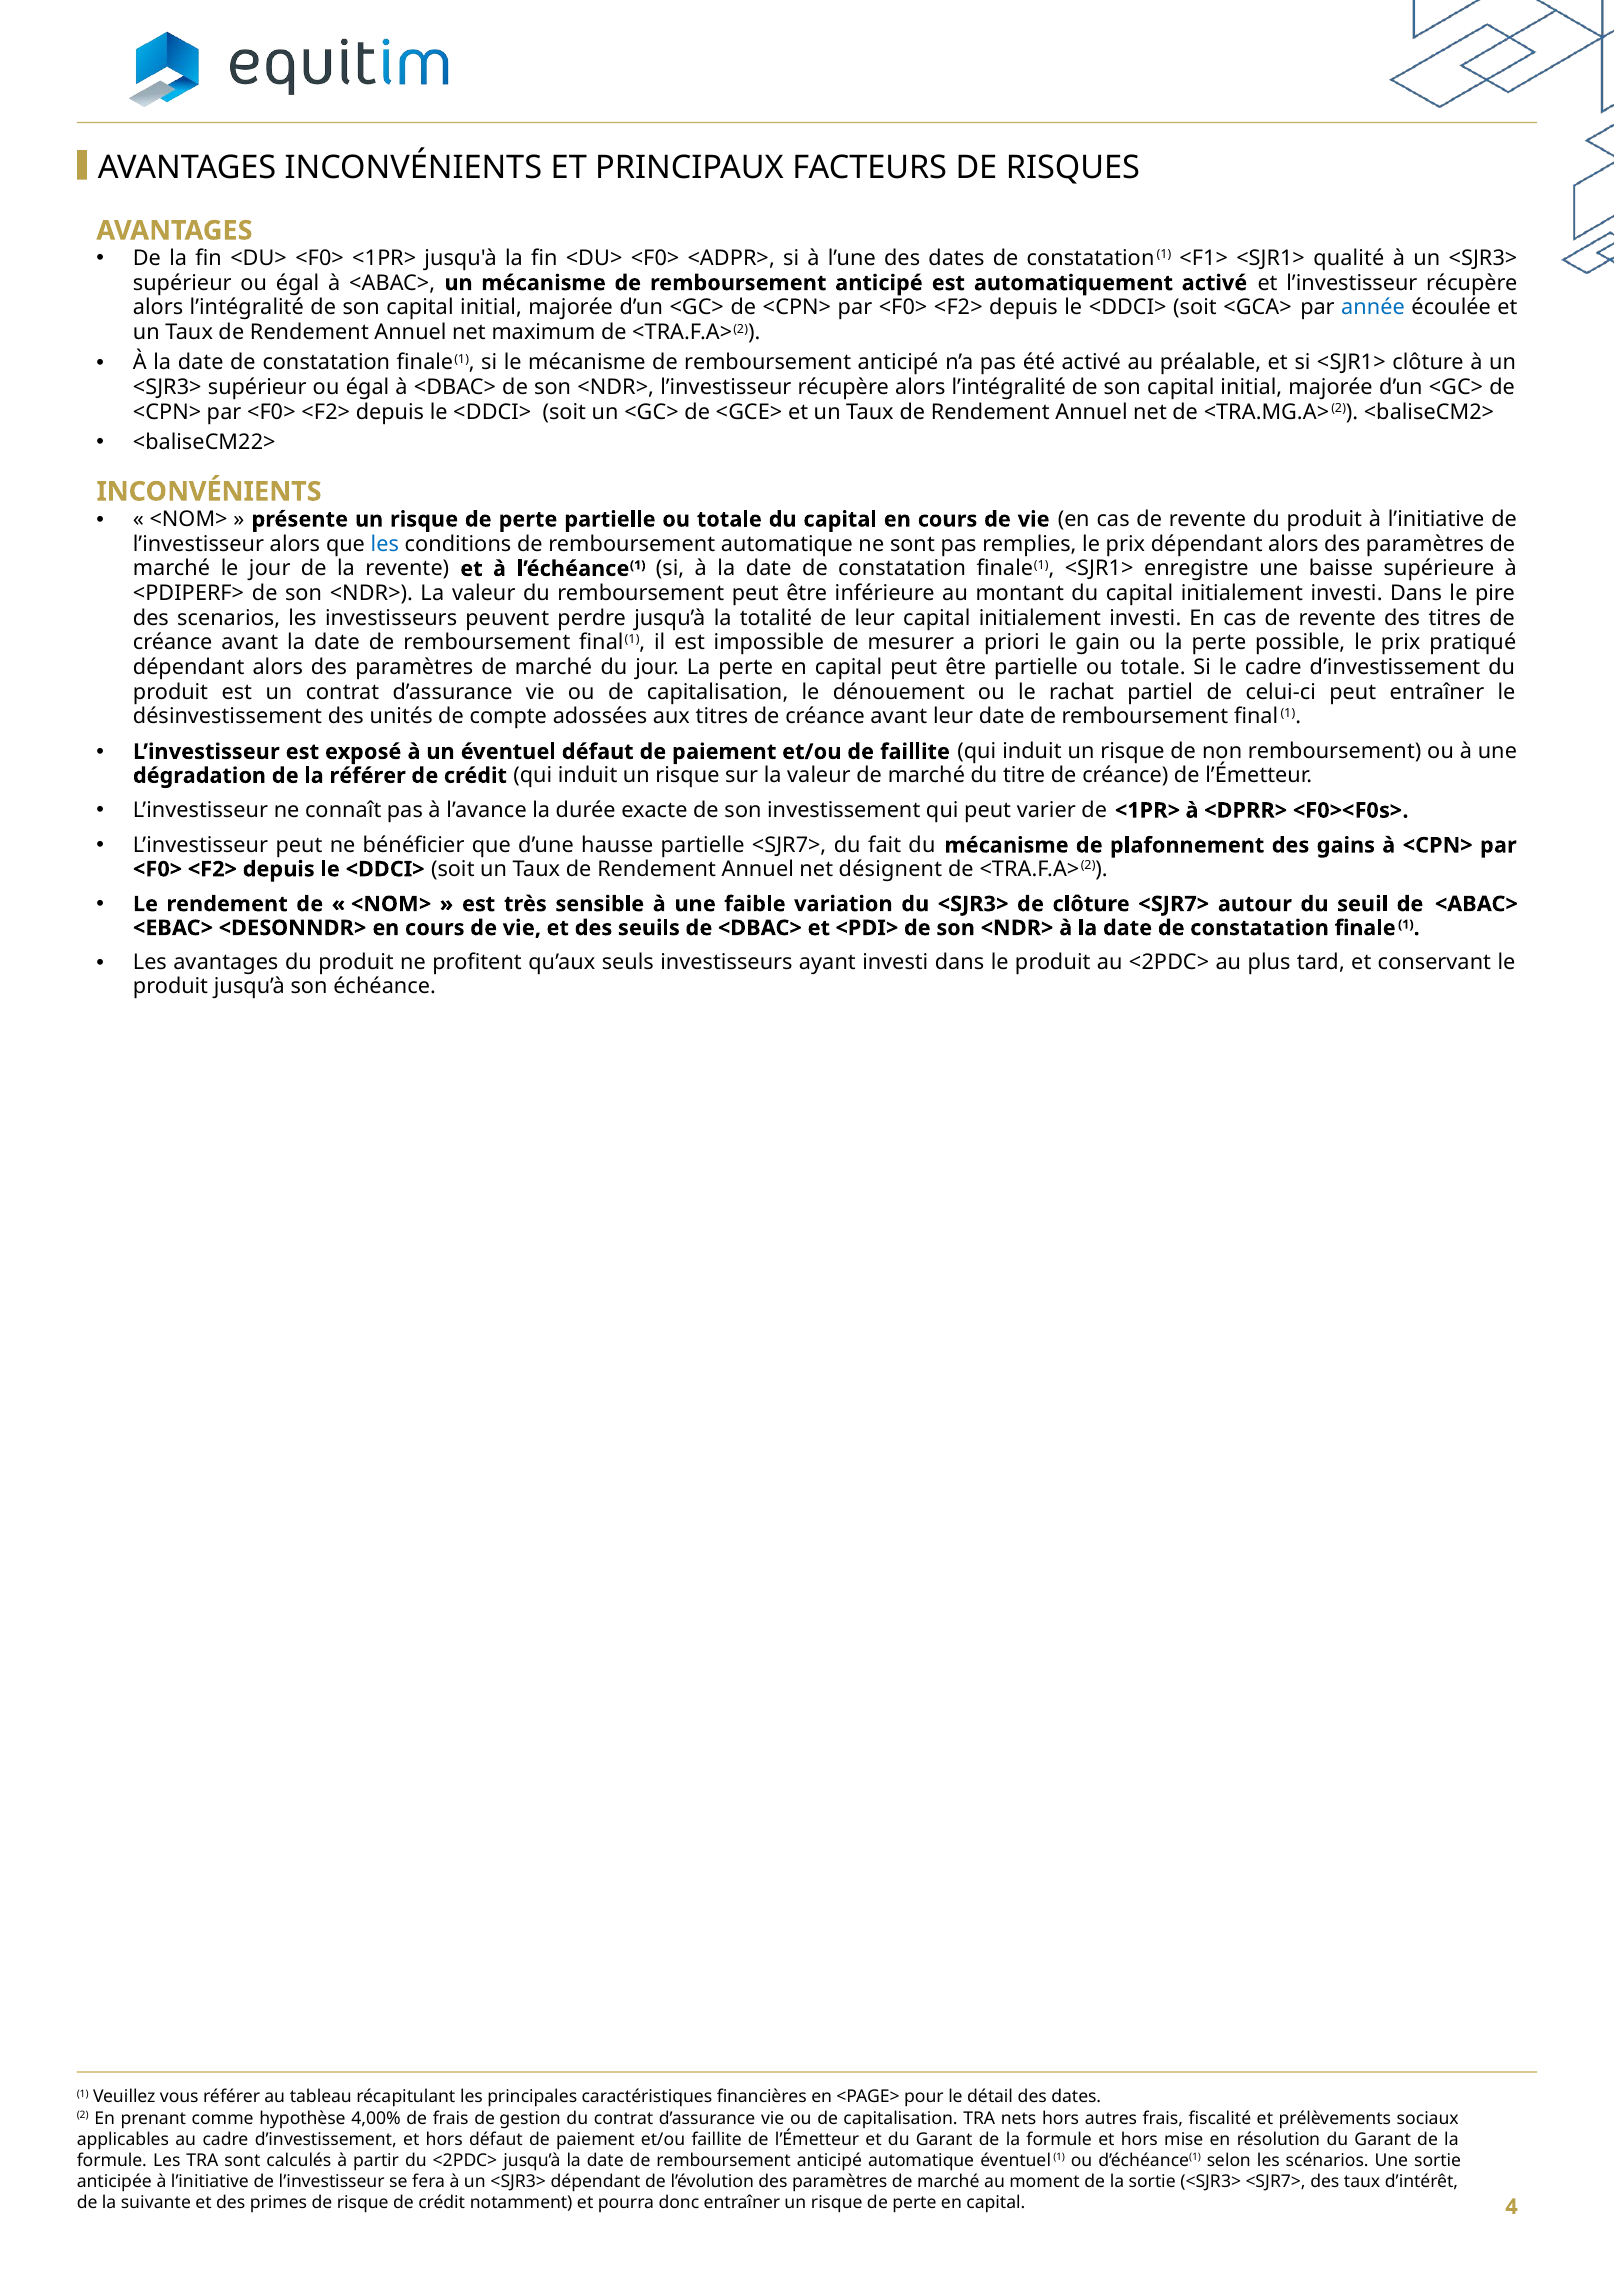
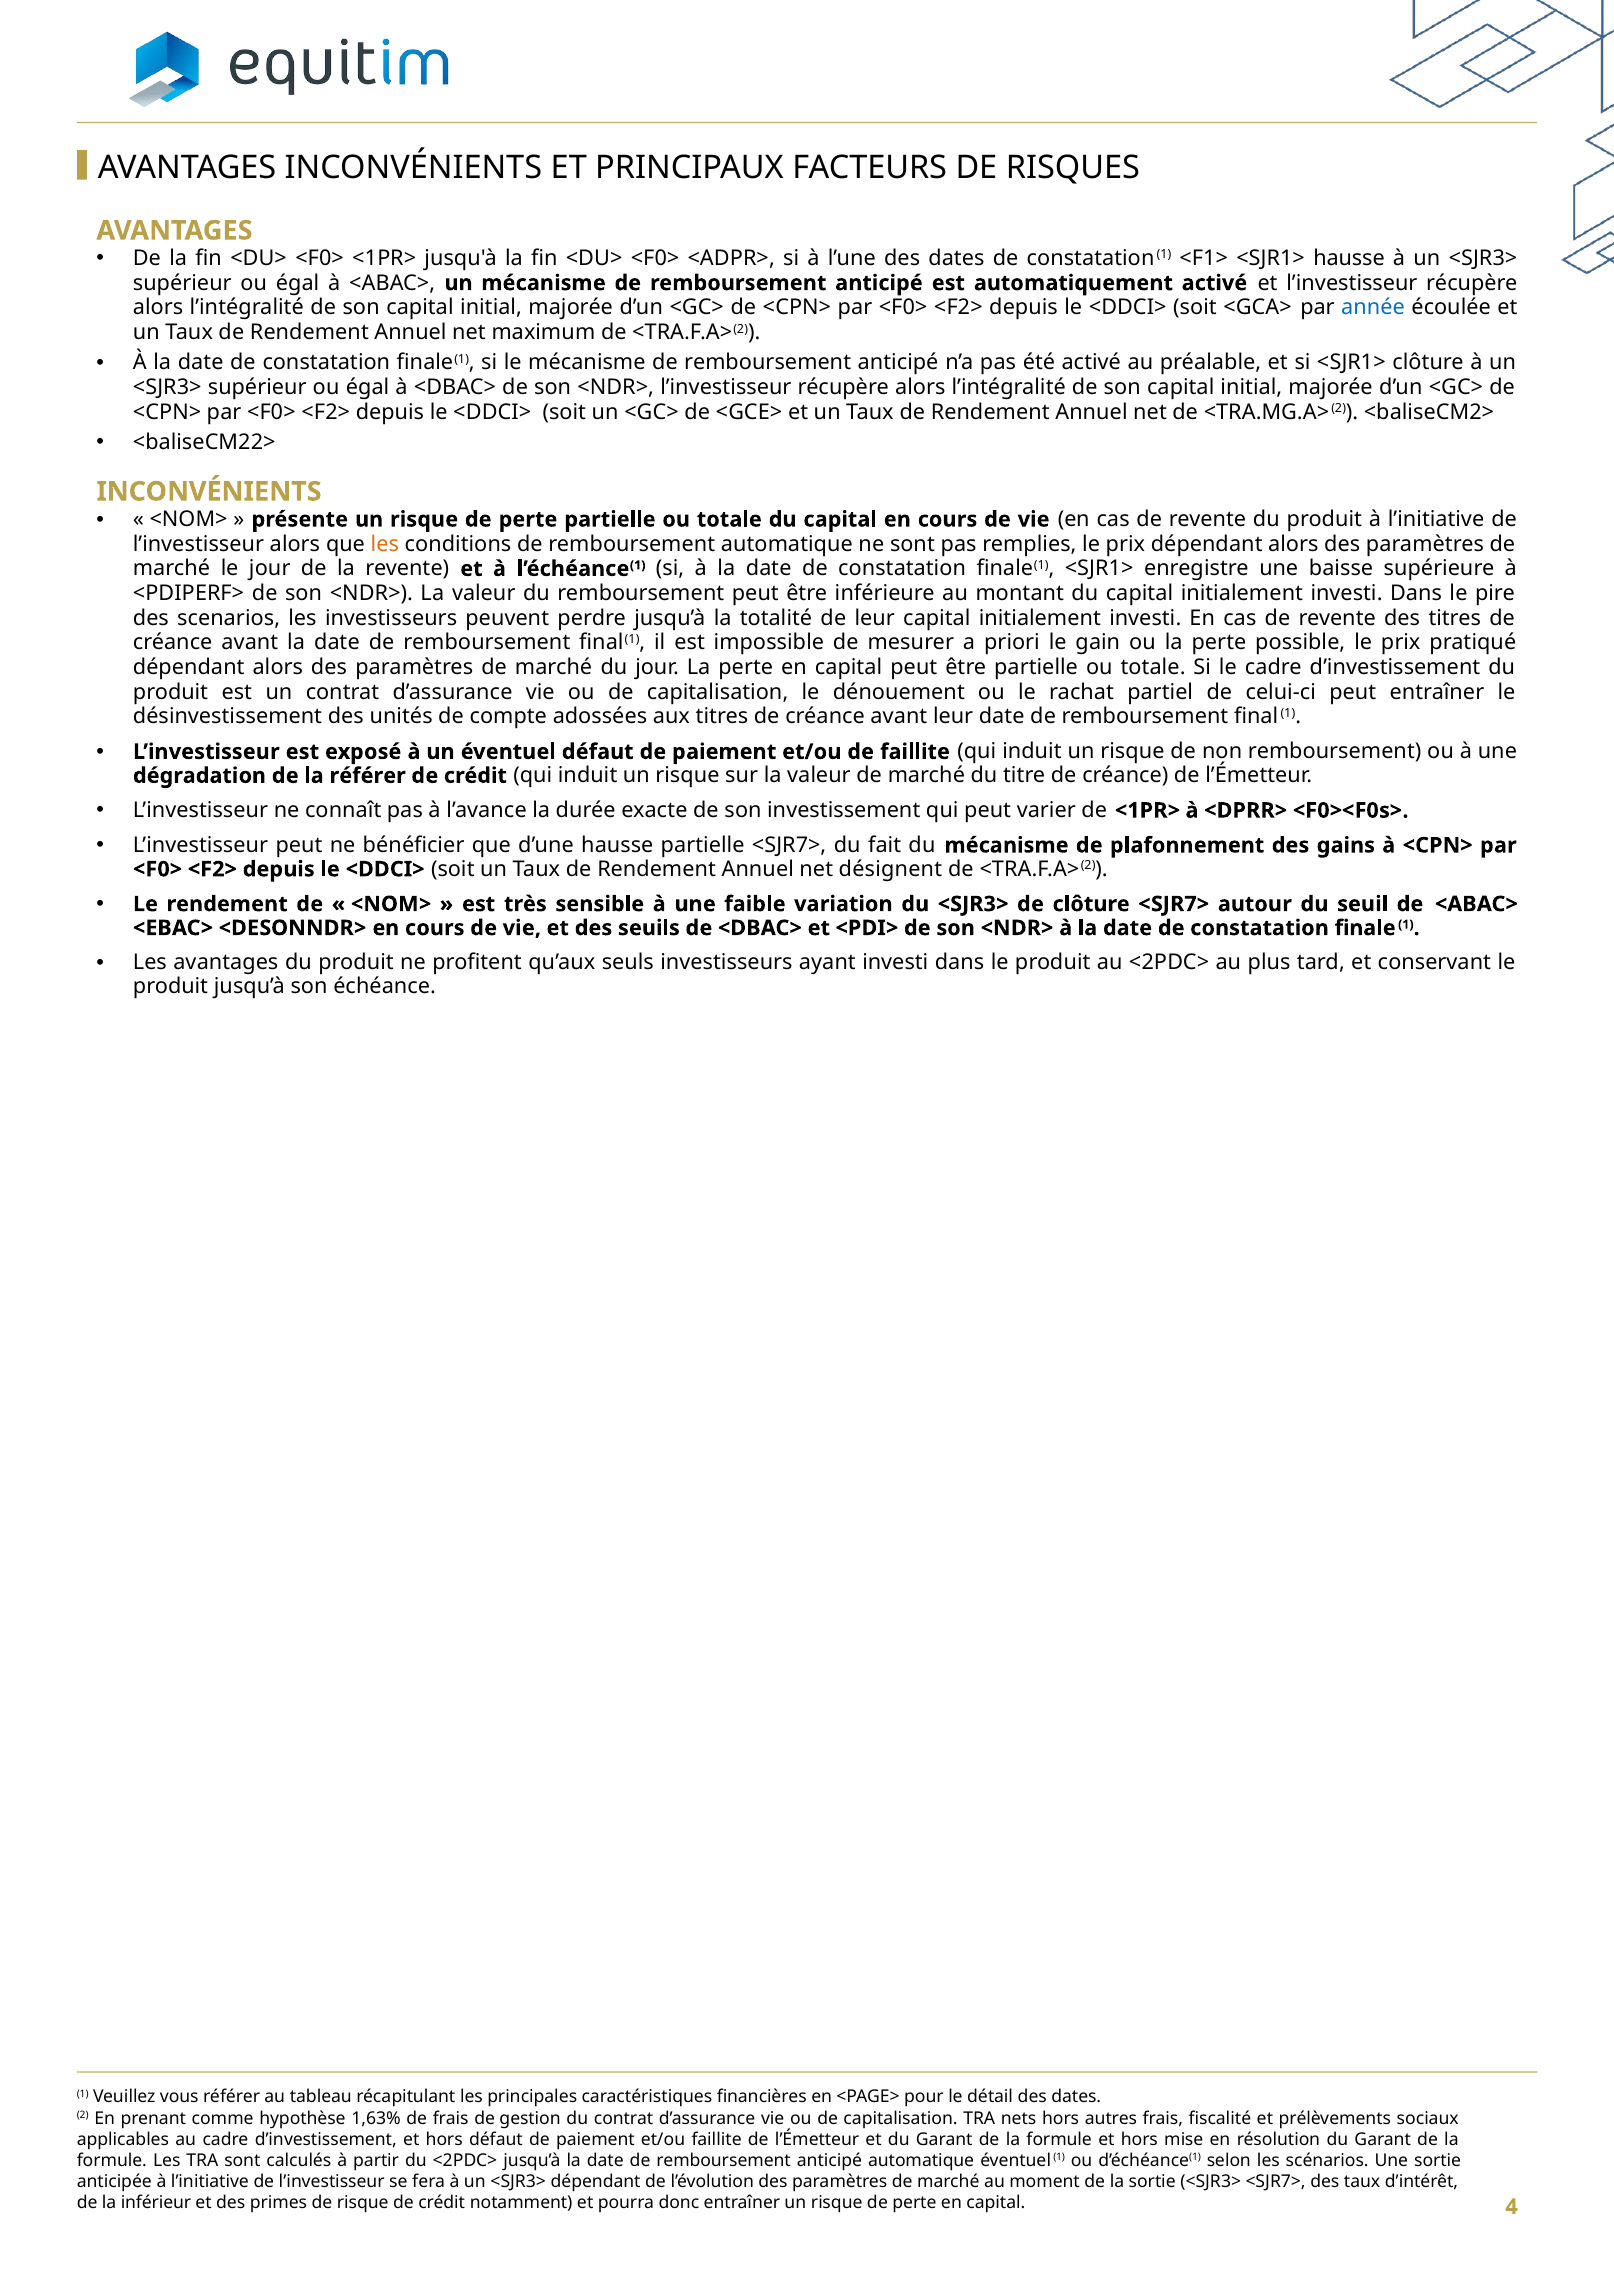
<SJR1> qualité: qualité -> hausse
les at (385, 544) colour: blue -> orange
4,00%: 4,00% -> 1,63%
suivante: suivante -> inférieur
